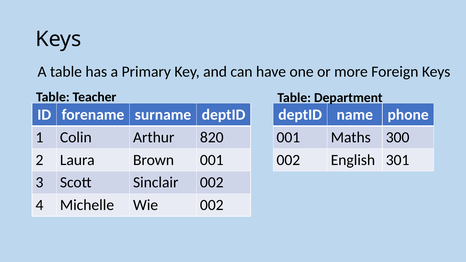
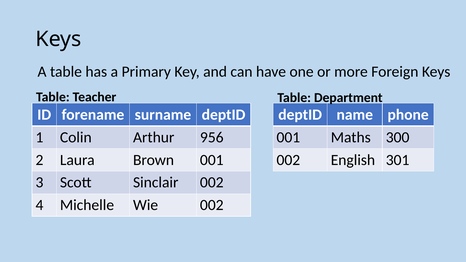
820: 820 -> 956
